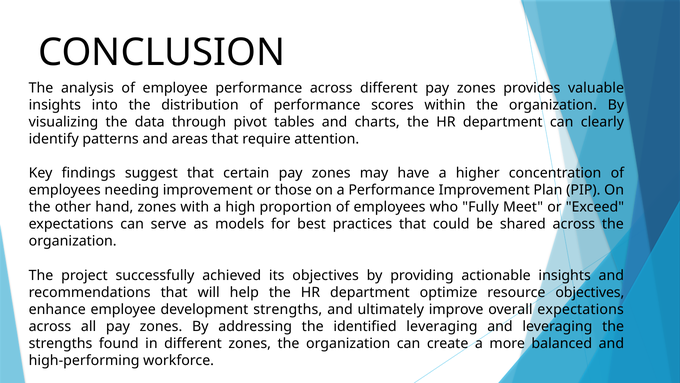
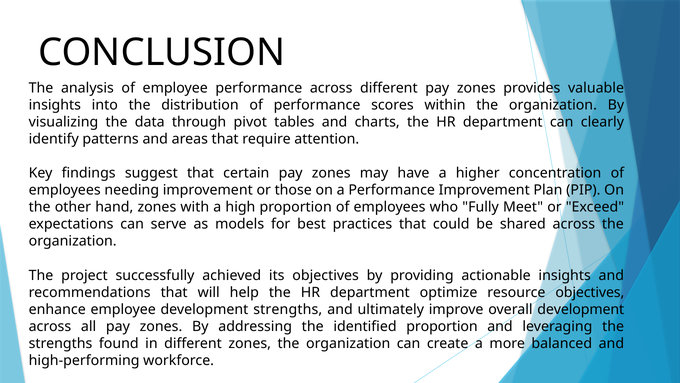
overall expectations: expectations -> development
identified leveraging: leveraging -> proportion
